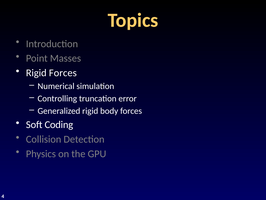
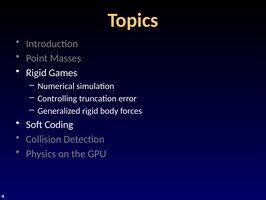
Rigid Forces: Forces -> Games
